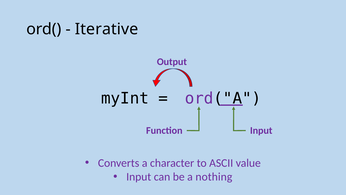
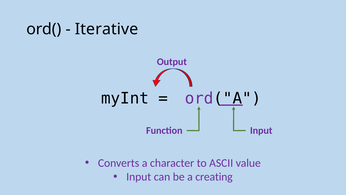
nothing: nothing -> creating
